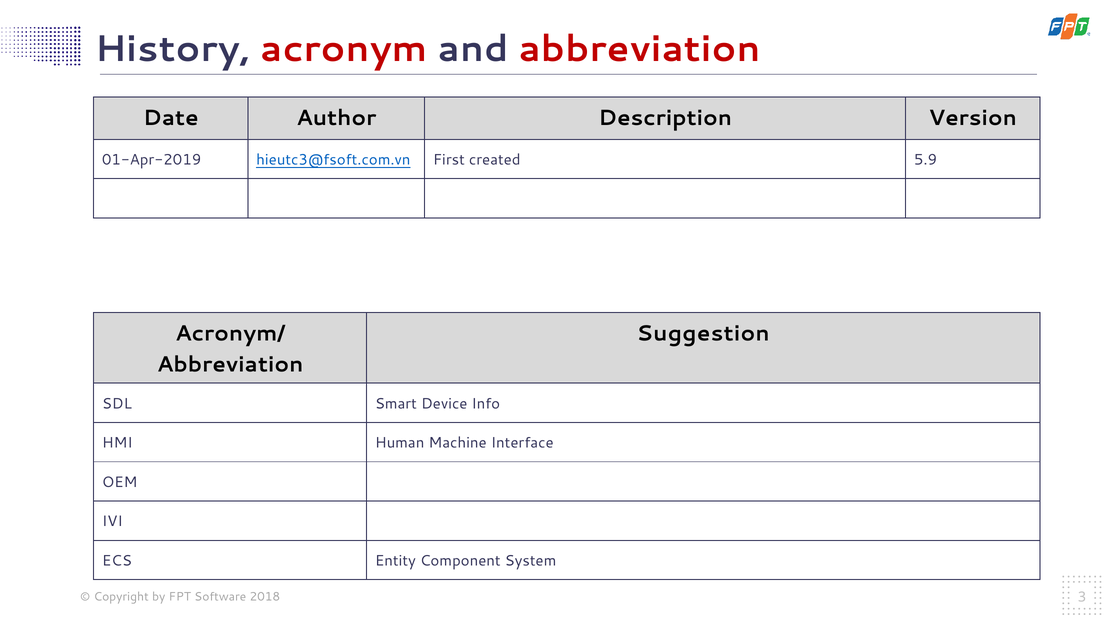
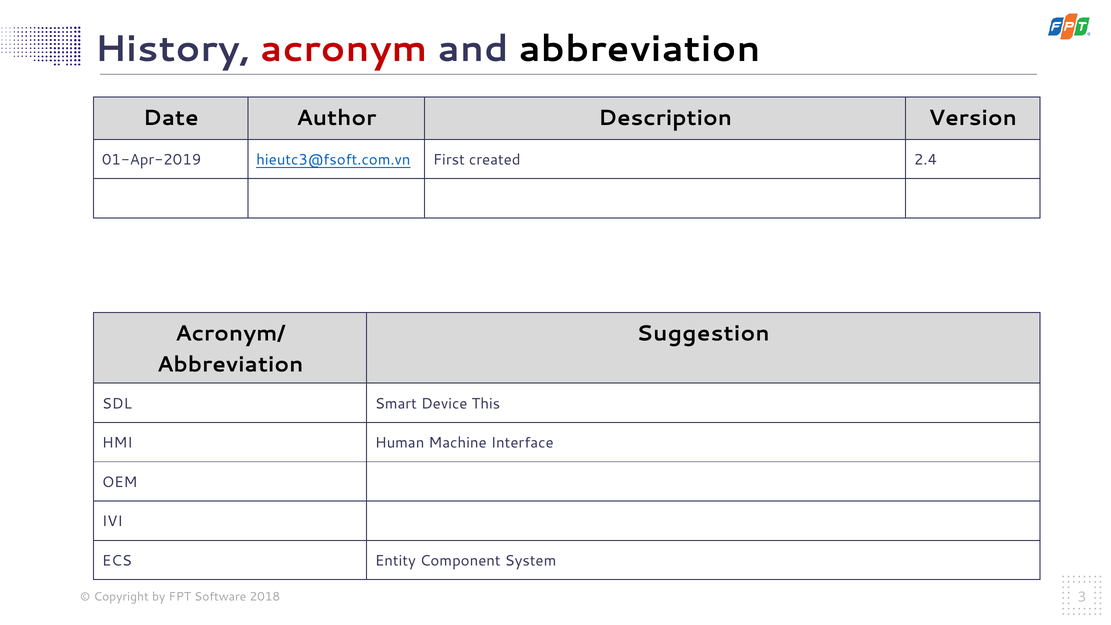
abbreviation at (640, 49) colour: red -> black
5.9: 5.9 -> 2.4
Info: Info -> This
